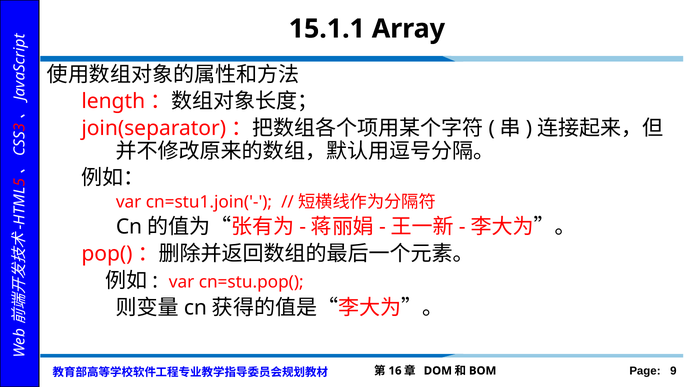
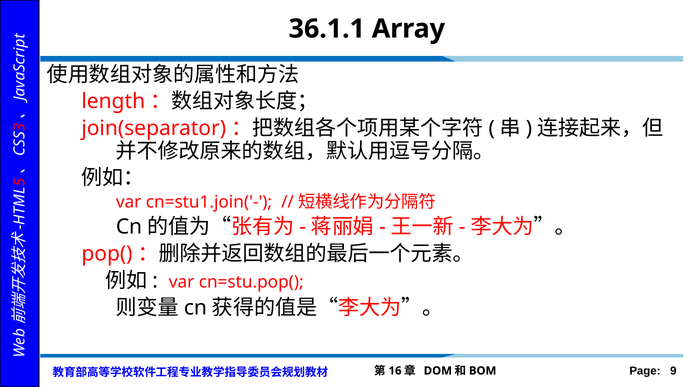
15.1.1: 15.1.1 -> 36.1.1
